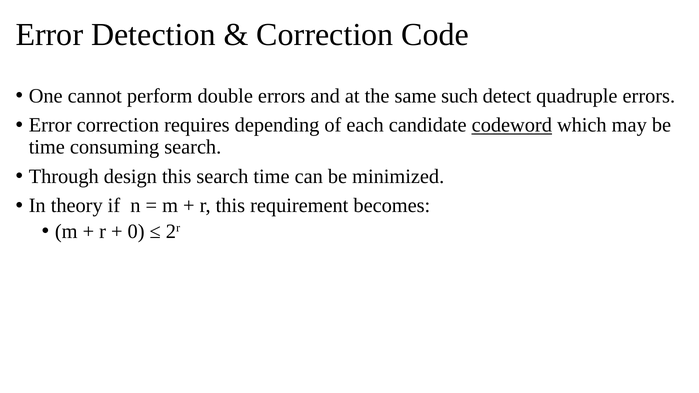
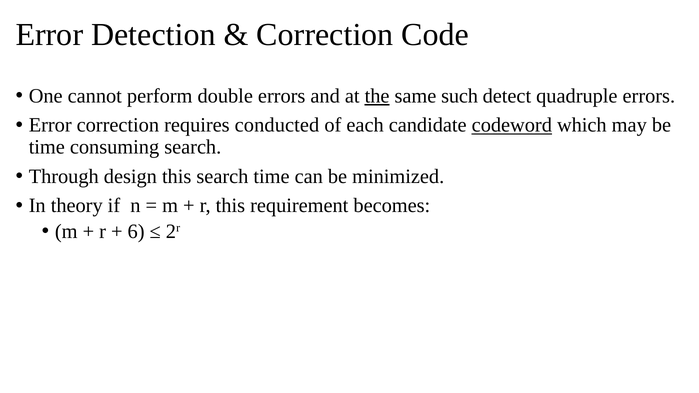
the underline: none -> present
depending: depending -> conducted
0: 0 -> 6
